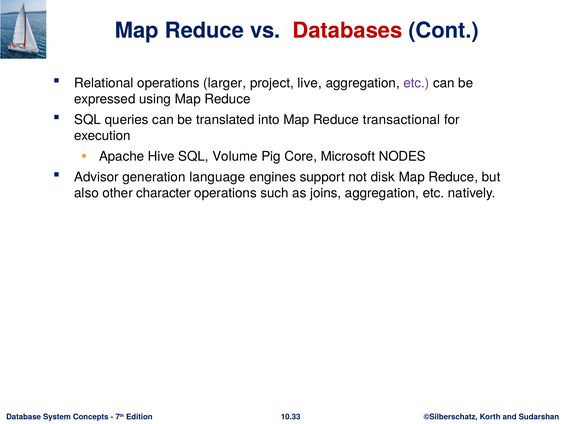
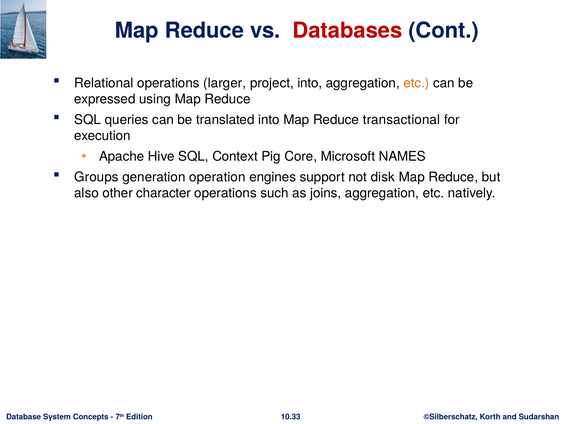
project live: live -> into
etc at (416, 83) colour: purple -> orange
Volume: Volume -> Context
NODES: NODES -> NAMES
Advisor: Advisor -> Groups
language: language -> operation
